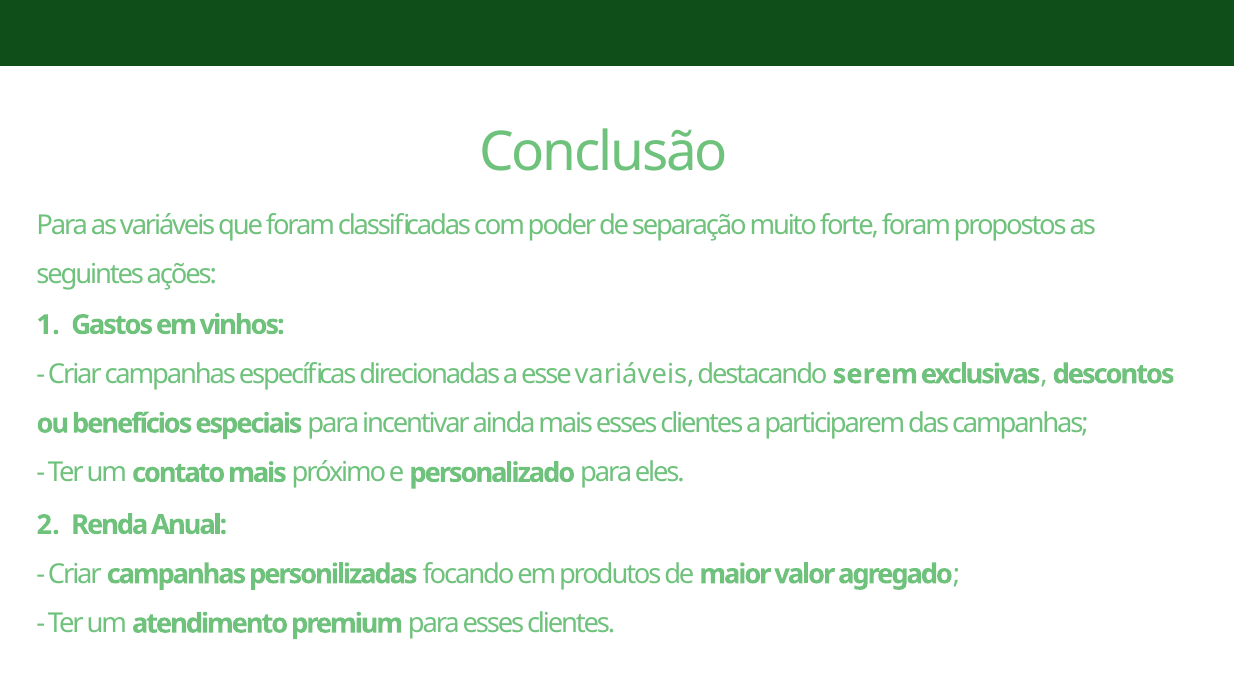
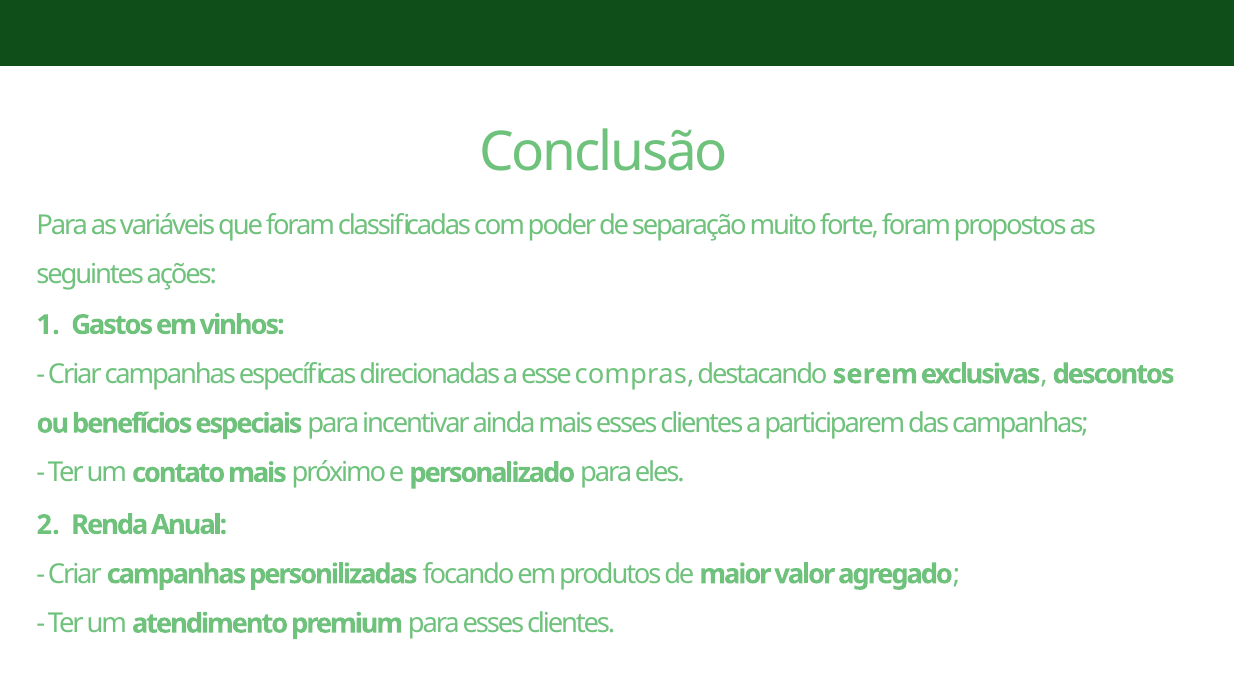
esse variáveis: variáveis -> compras
